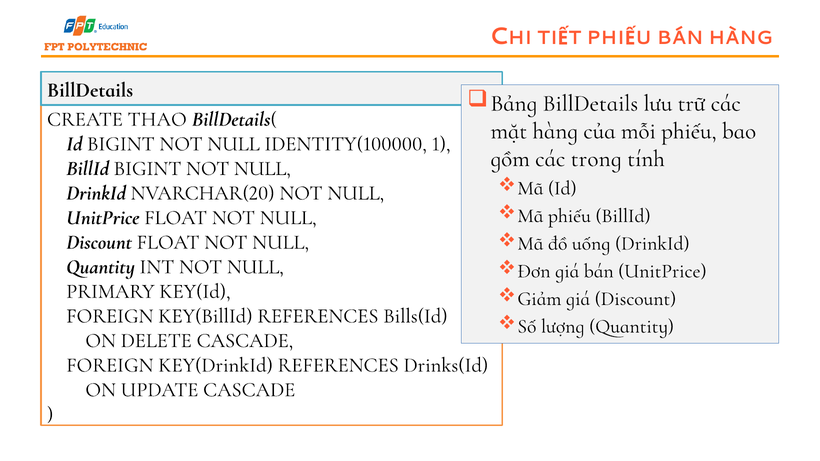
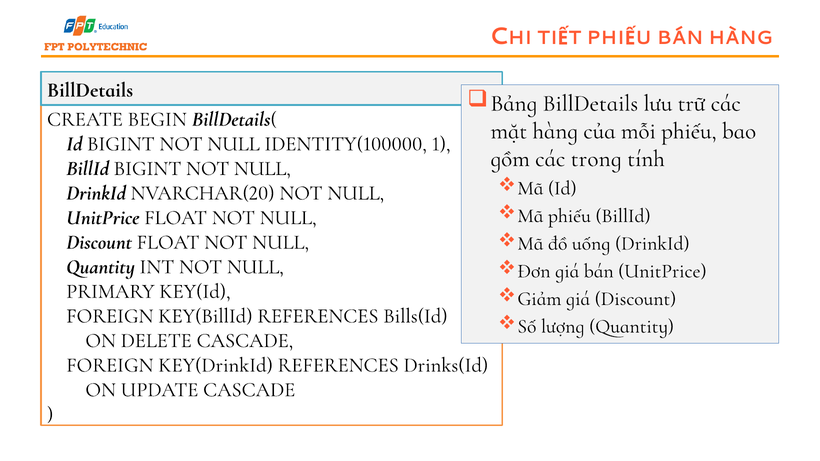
THAO: THAO -> BEGIN
